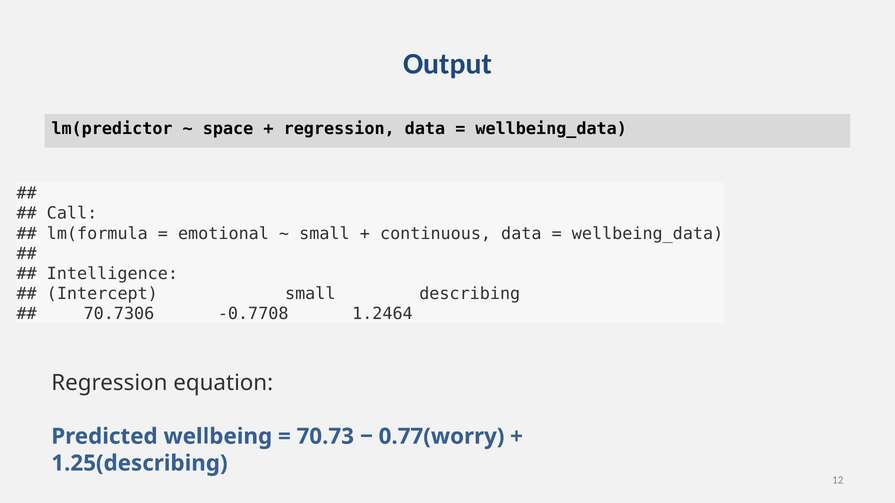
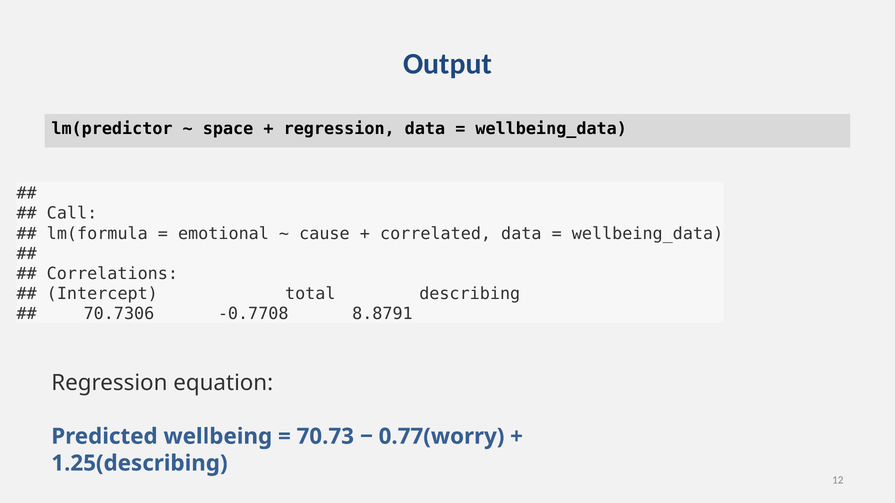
small at (324, 234): small -> cause
continuous: continuous -> correlated
Intelligence: Intelligence -> Correlations
Intercept small: small -> total
1.2464: 1.2464 -> 8.8791
